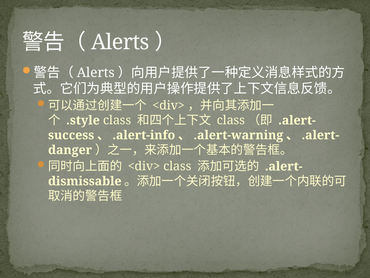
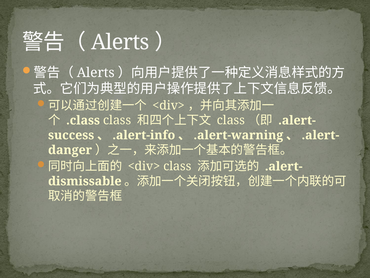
.style: .style -> .class
